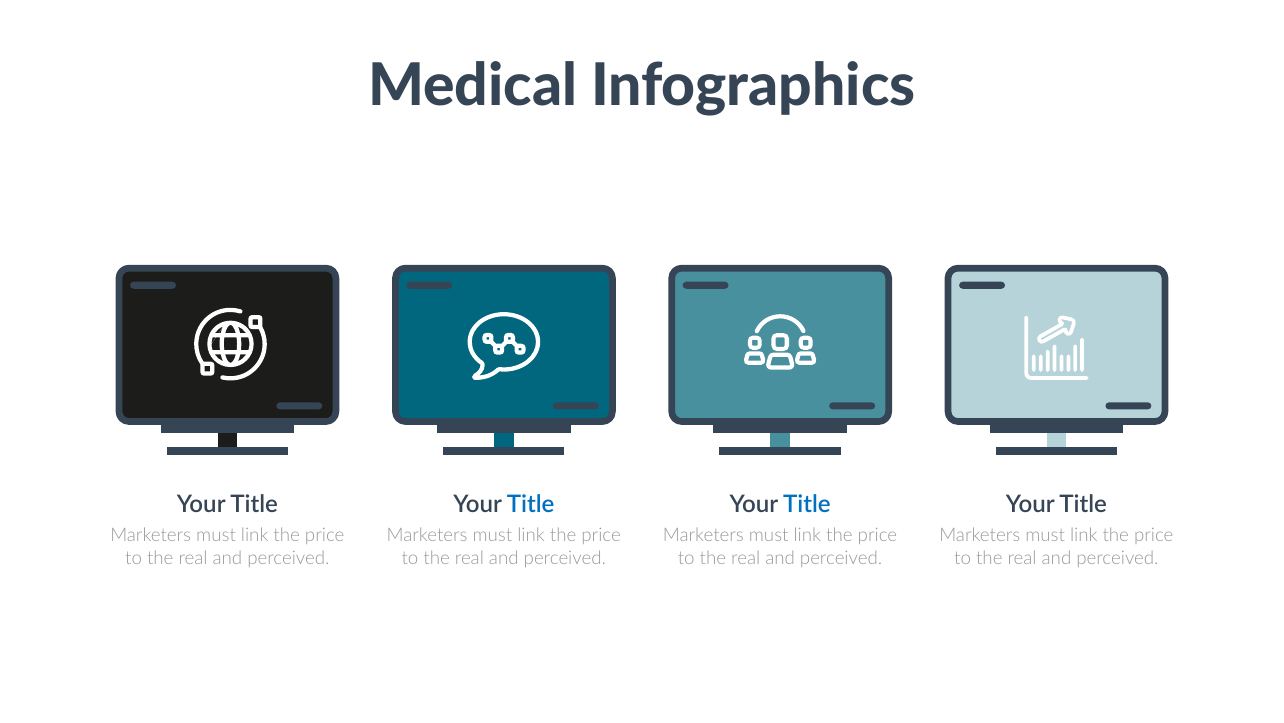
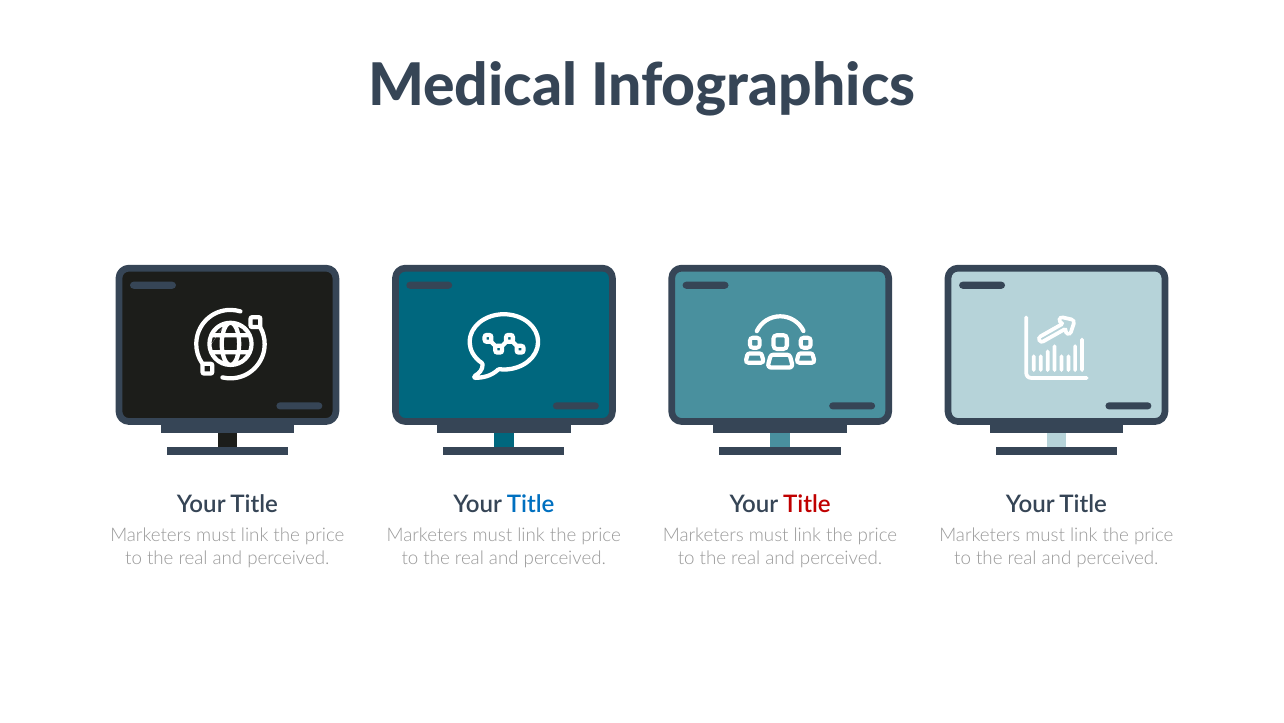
Title at (807, 504) colour: blue -> red
